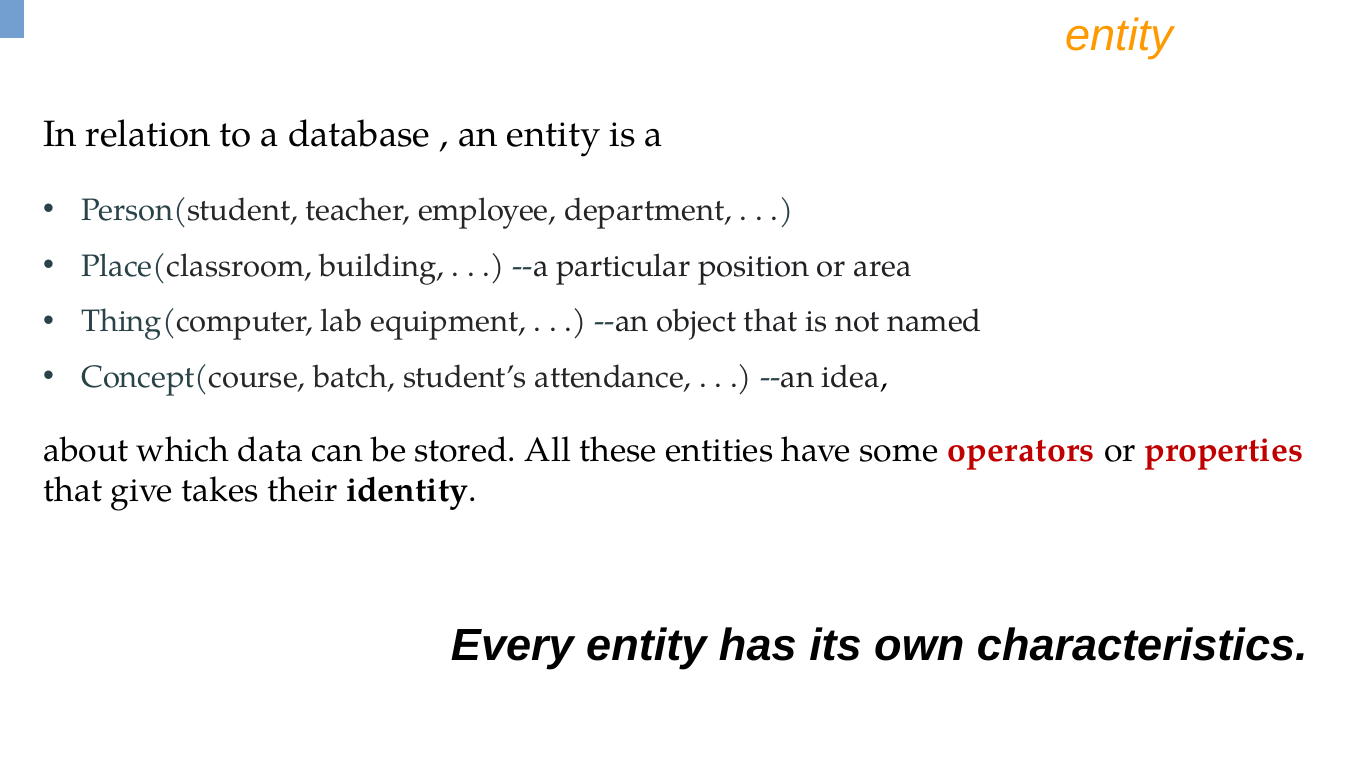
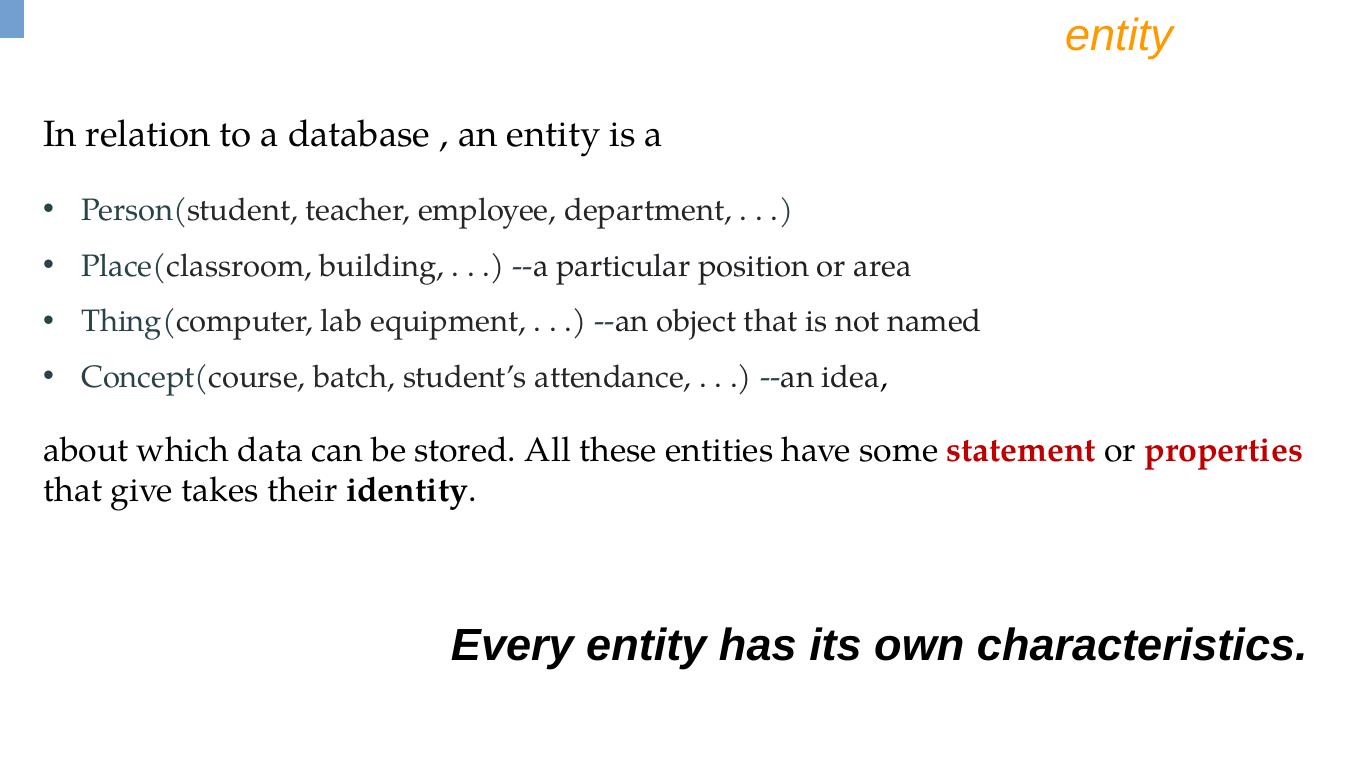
operators: operators -> statement
